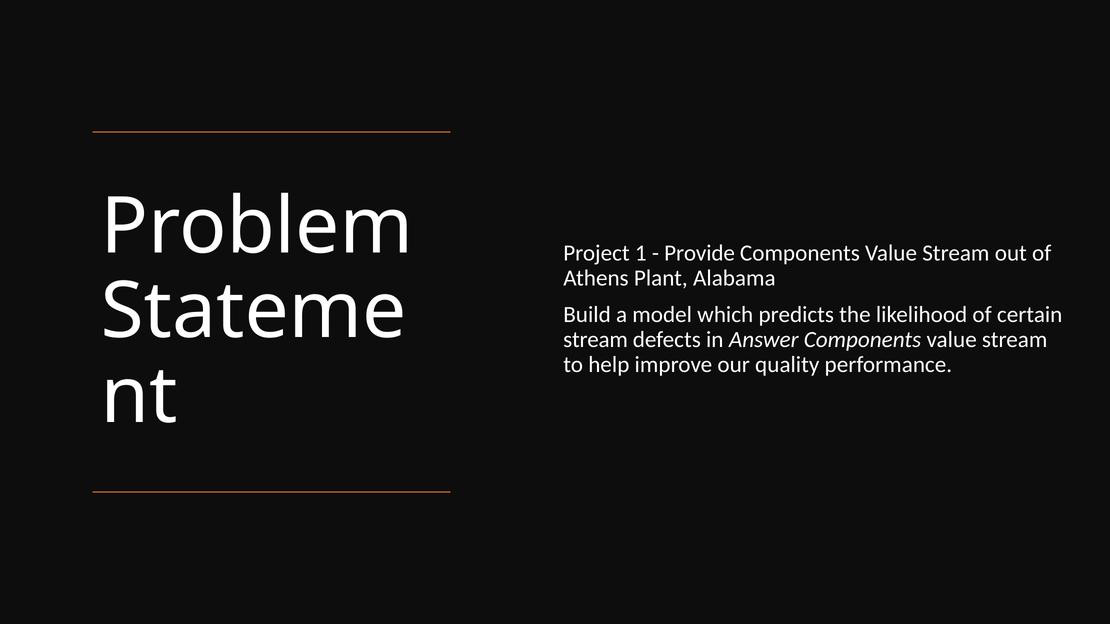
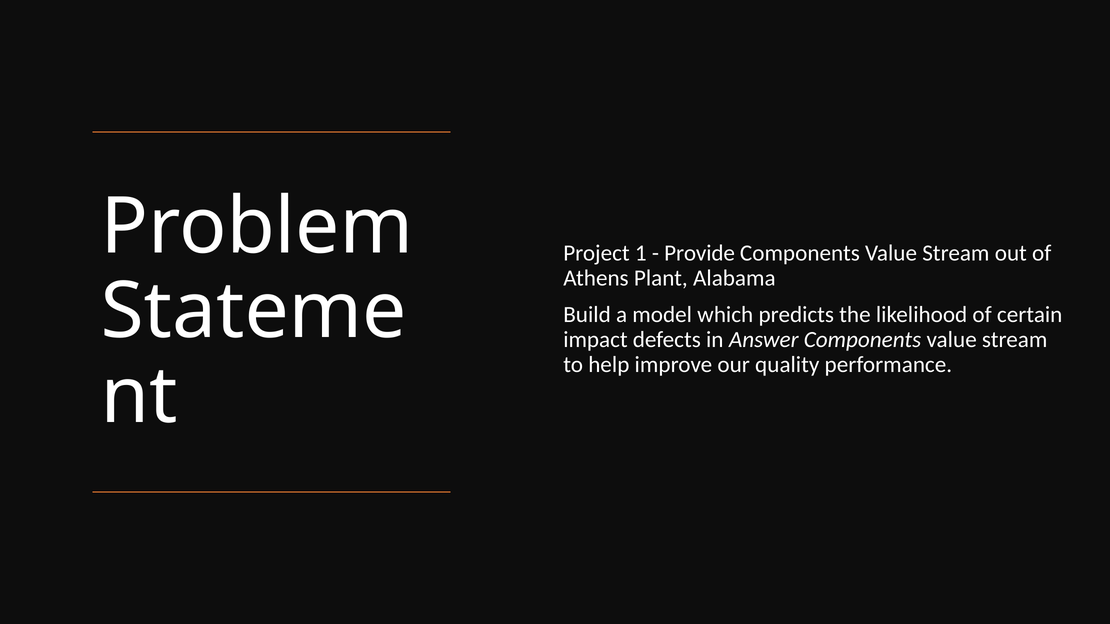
stream at (596, 340): stream -> impact
